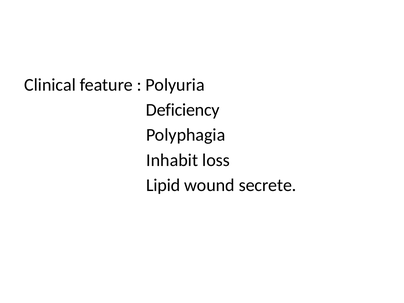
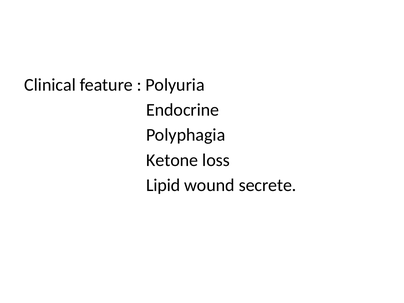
Deficiency: Deficiency -> Endocrine
Inhabit: Inhabit -> Ketone
